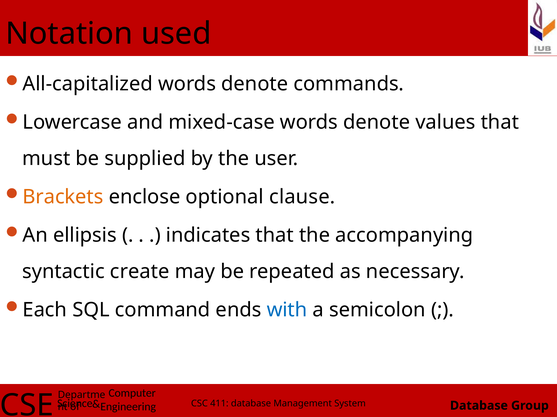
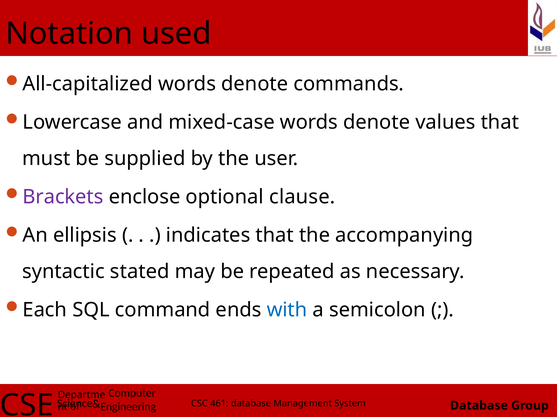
Brackets colour: orange -> purple
create: create -> stated
411: 411 -> 461
